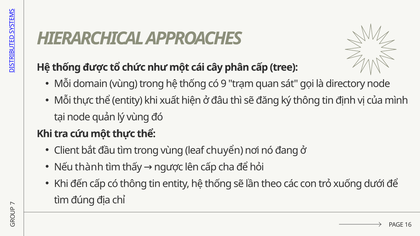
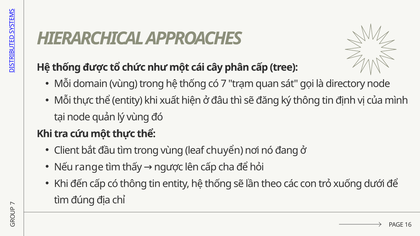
có 9: 9 -> 7
thành: thành -> range
